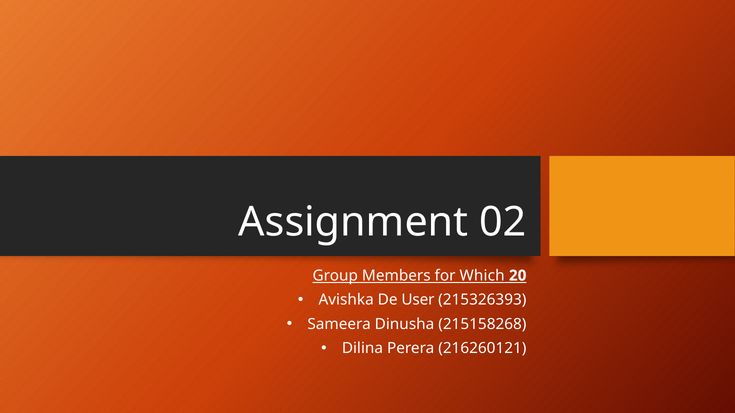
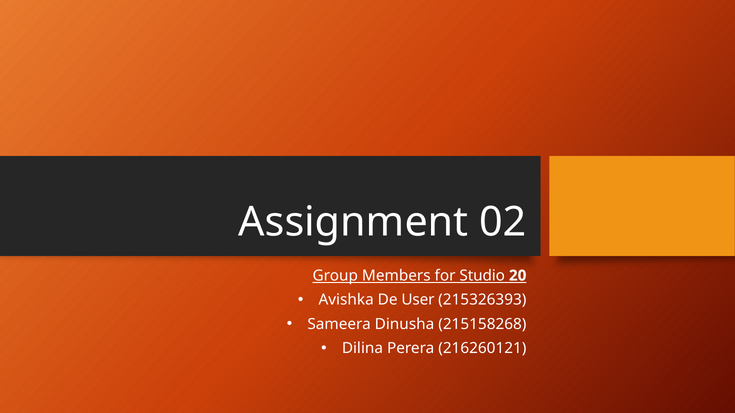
Which: Which -> Studio
